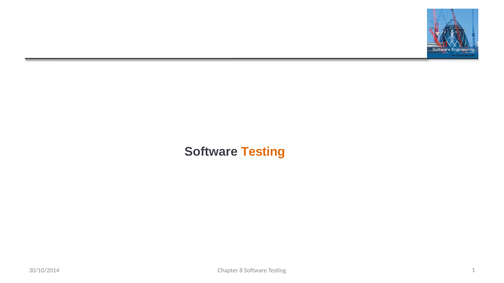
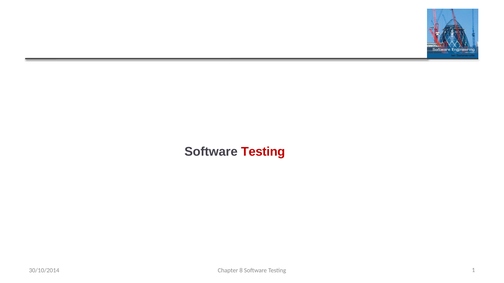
Testing at (263, 152) colour: orange -> red
